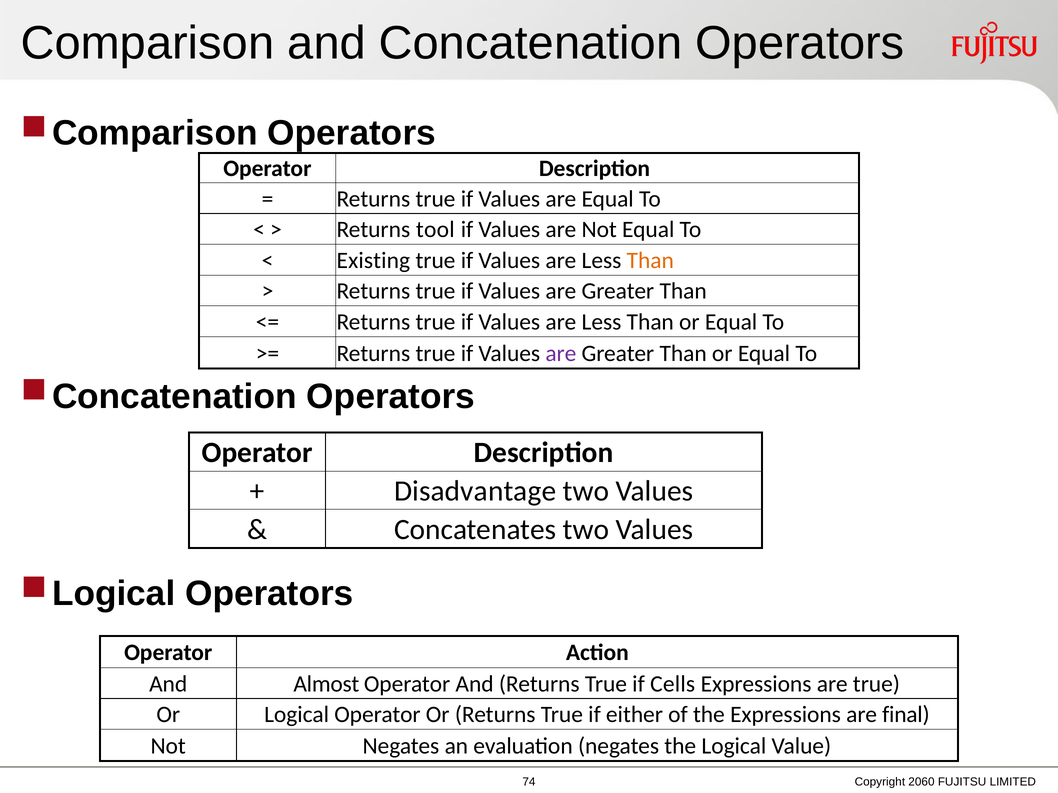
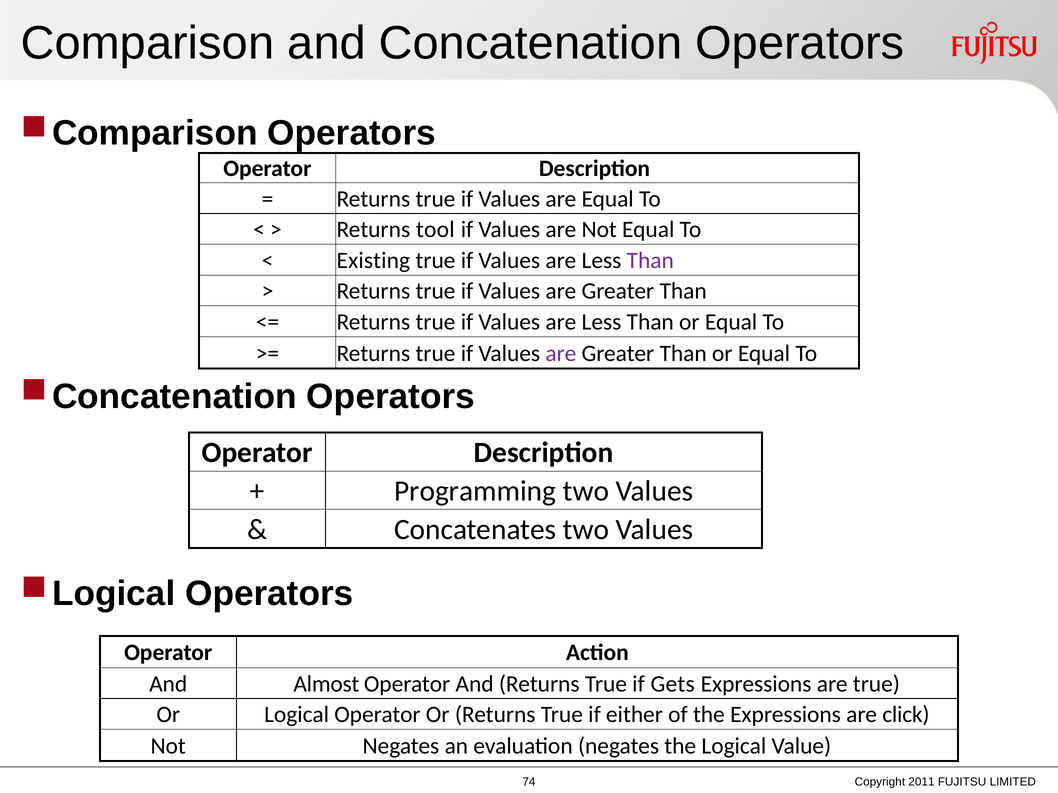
Than at (650, 261) colour: orange -> purple
Disadvantage: Disadvantage -> Programming
Cells: Cells -> Gets
final: final -> click
2060: 2060 -> 2011
